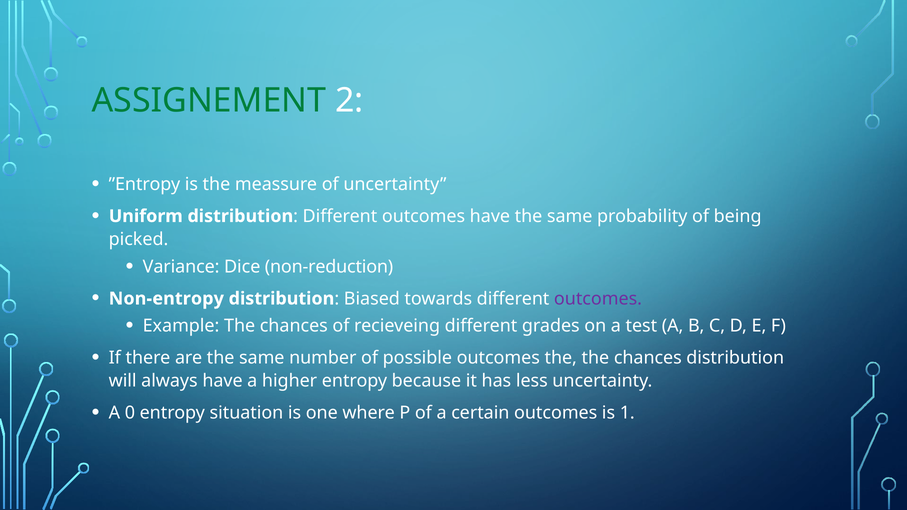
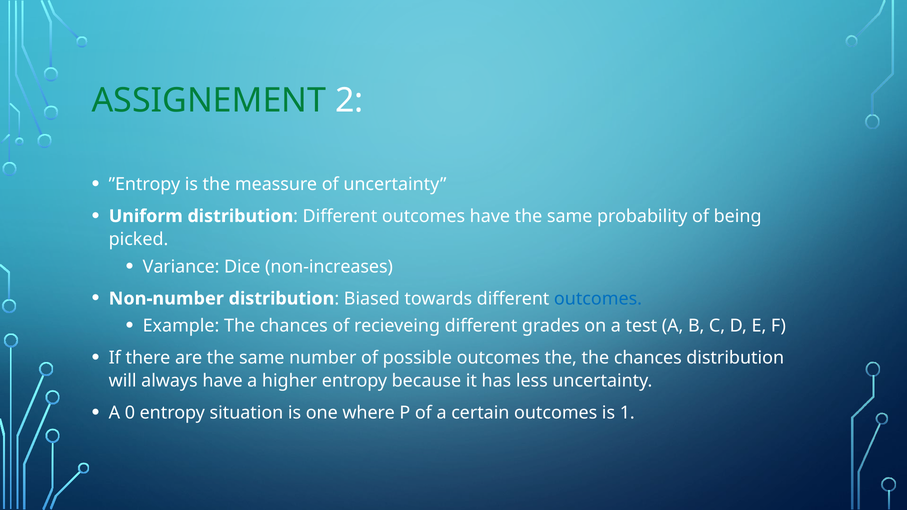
non-reduction: non-reduction -> non-increases
Non-entropy: Non-entropy -> Non-number
outcomes at (598, 299) colour: purple -> blue
